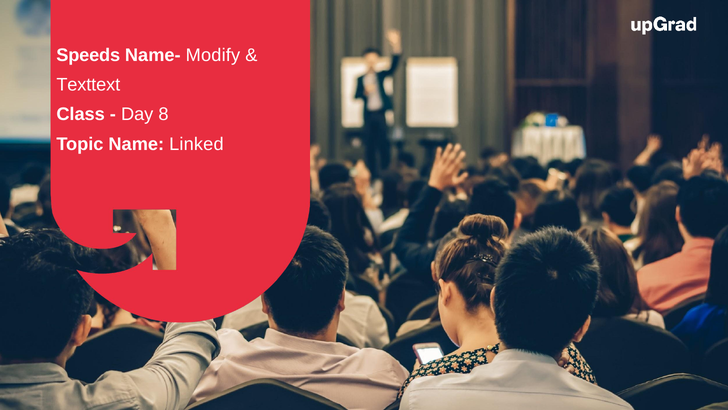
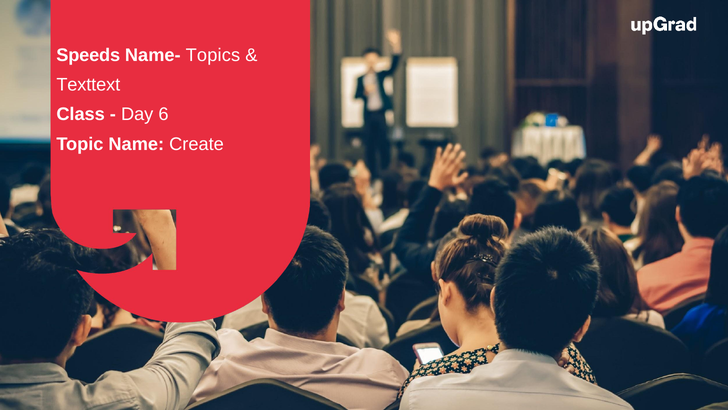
Modify: Modify -> Topics
8: 8 -> 6
Linked: Linked -> Create
